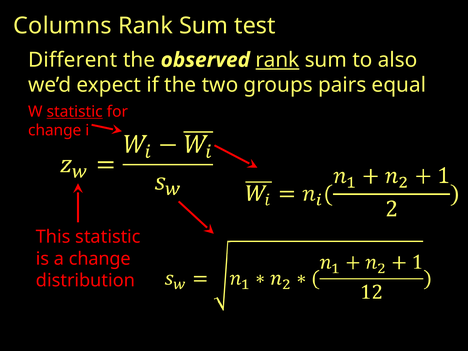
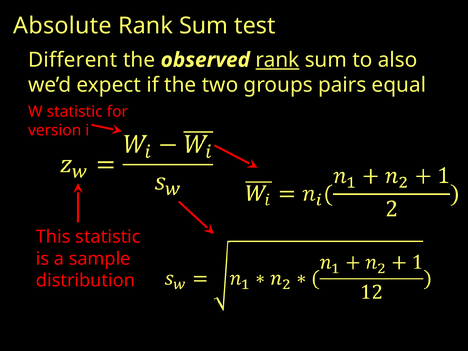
Columns: Columns -> Absolute
statistic at (75, 112) underline: present -> none
change at (55, 130): change -> version
a change: change -> sample
